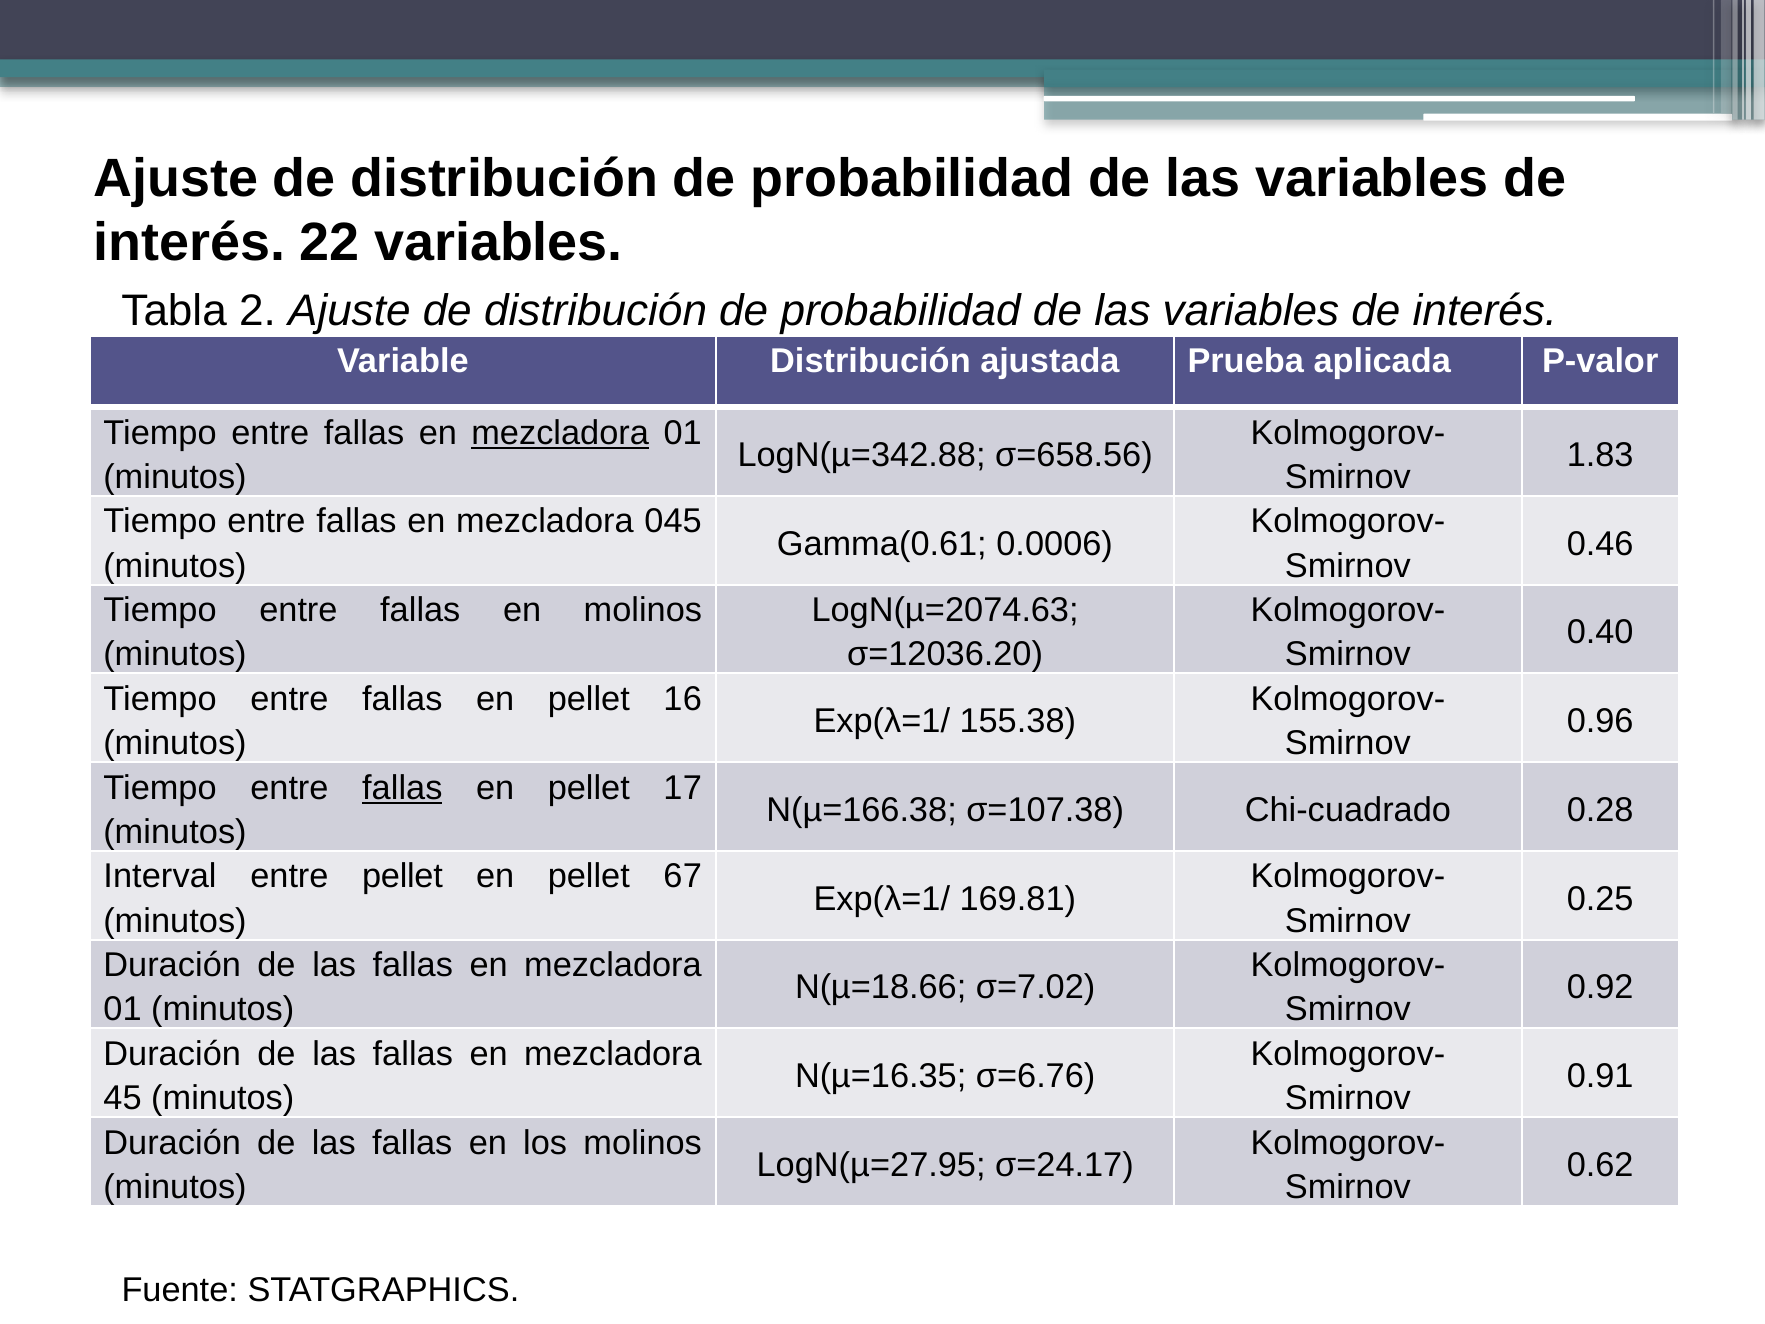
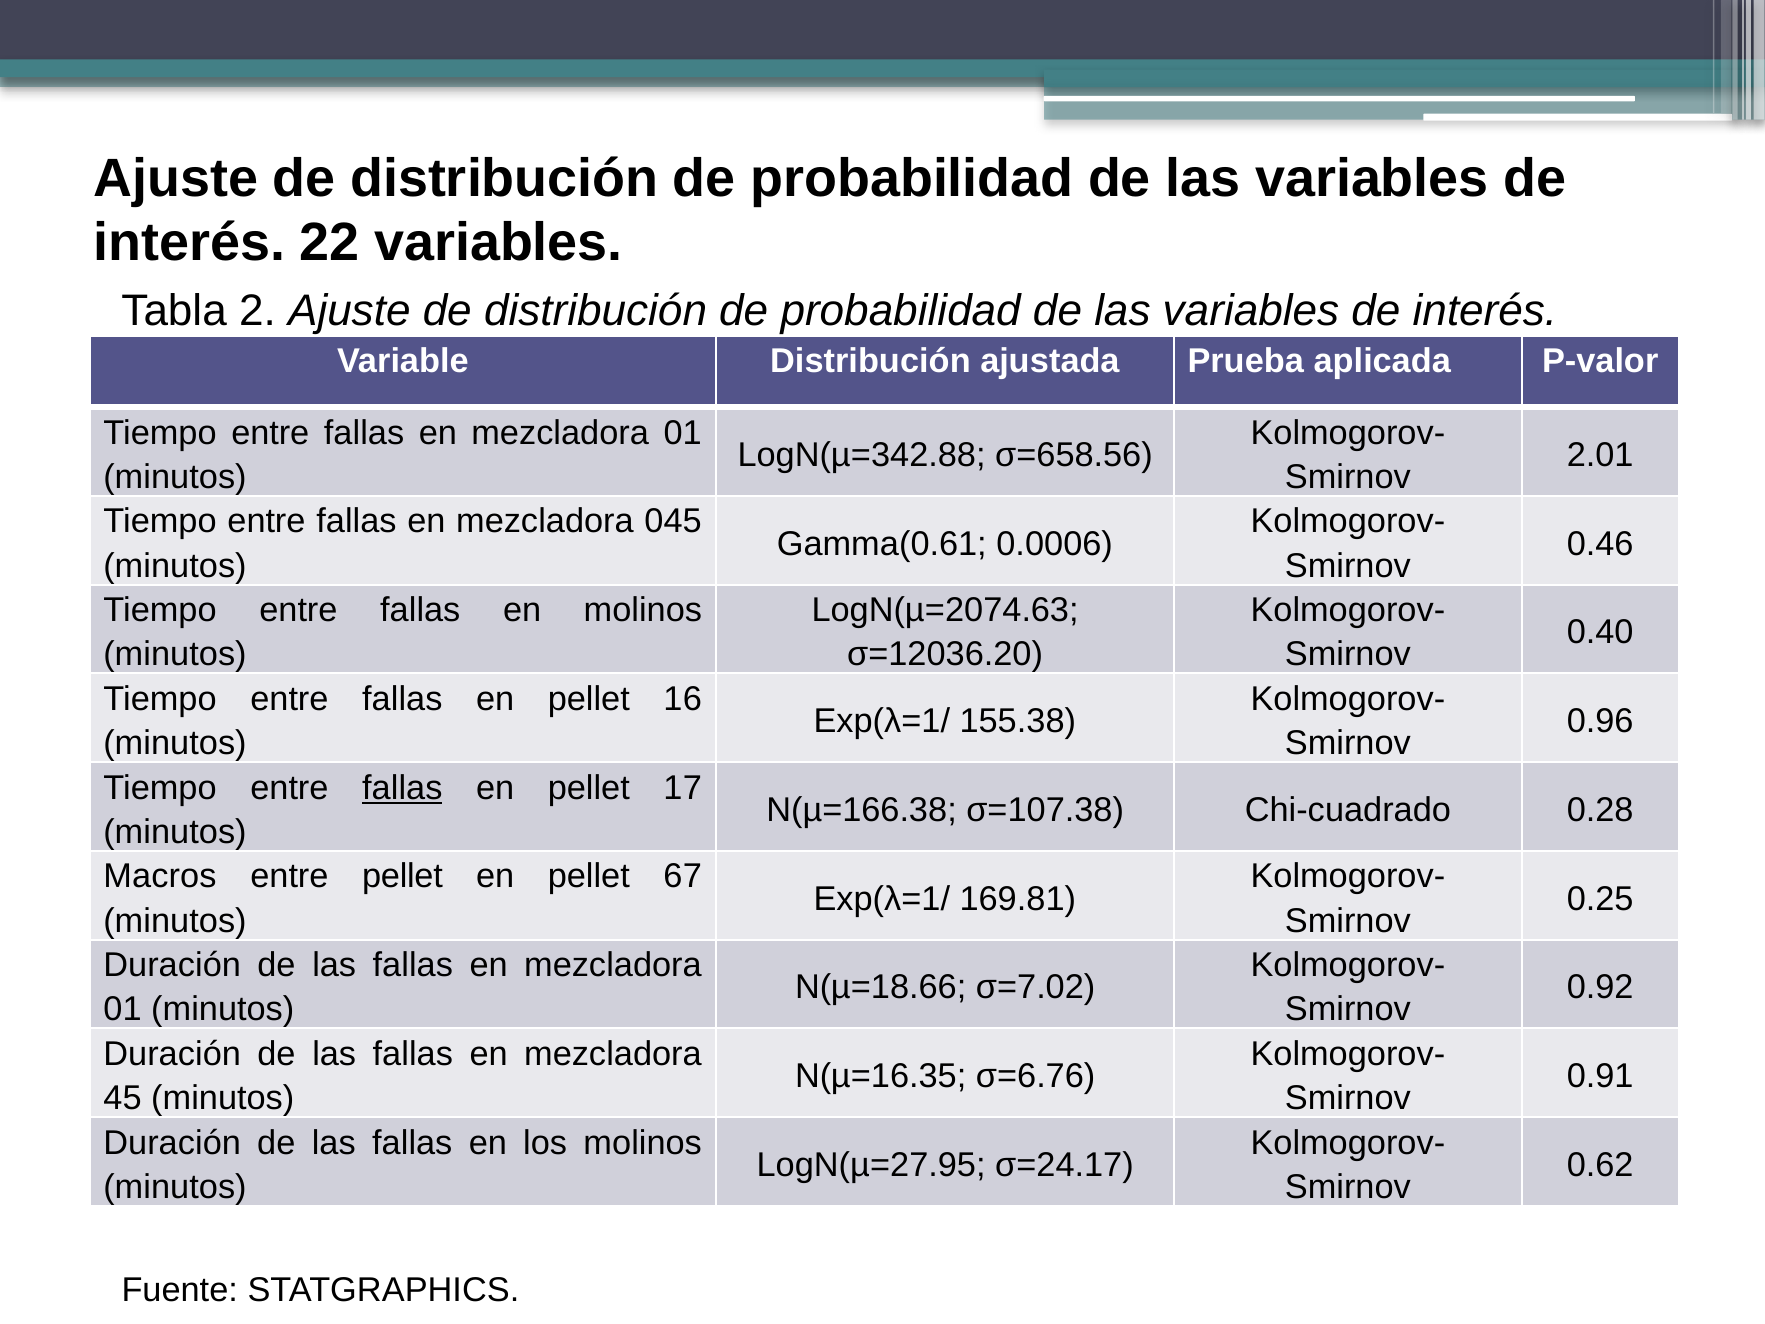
mezcladora at (560, 433) underline: present -> none
1.83: 1.83 -> 2.01
Interval: Interval -> Macros
